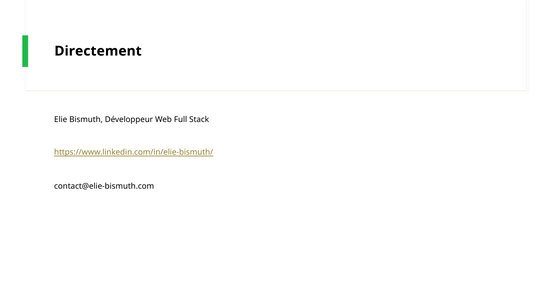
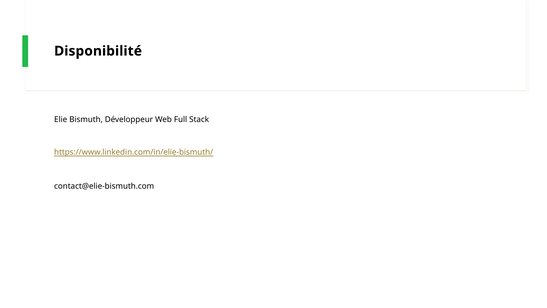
Directement: Directement -> Disponibilité
